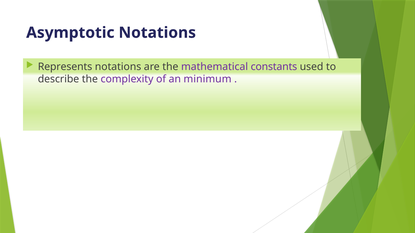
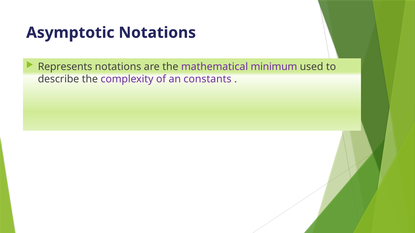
constants: constants -> minimum
minimum: minimum -> constants
